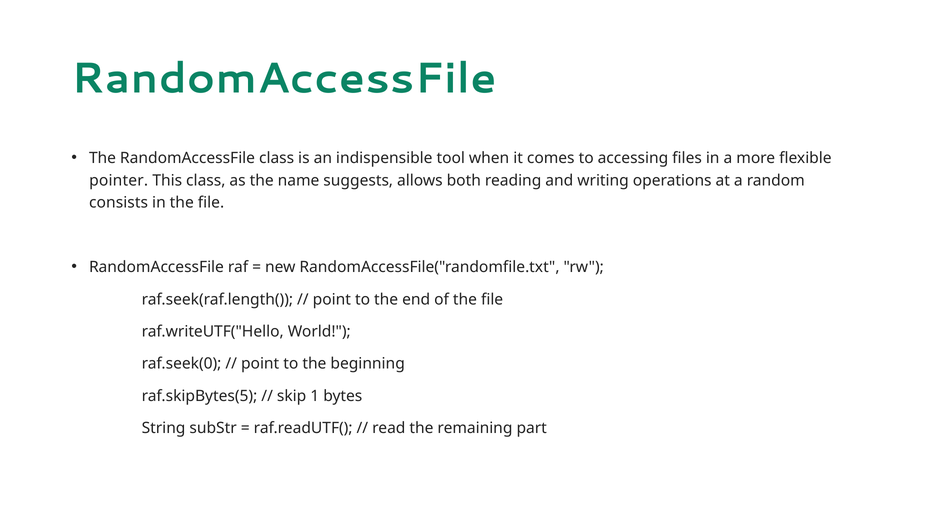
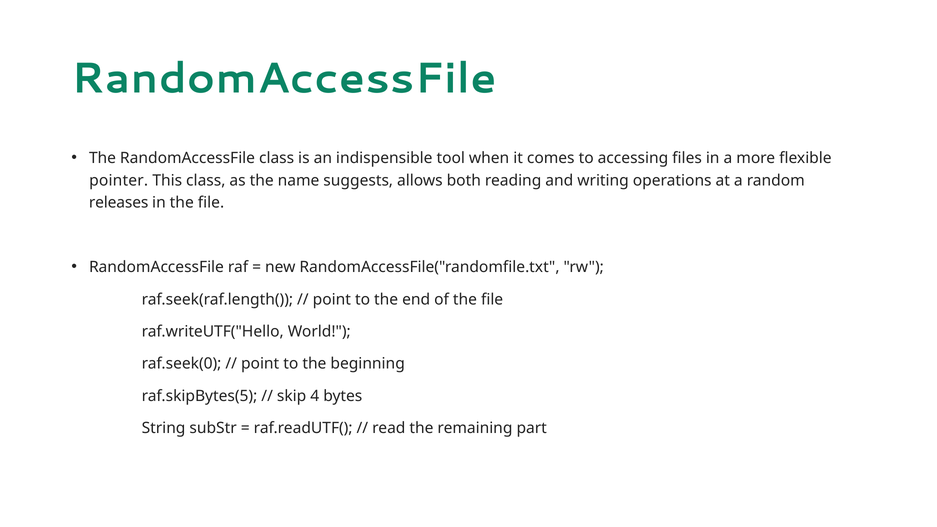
consists: consists -> releases
1: 1 -> 4
